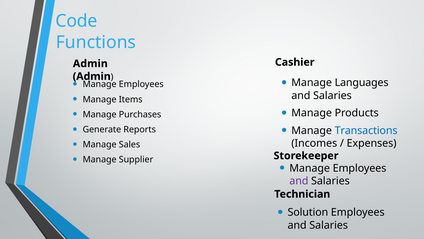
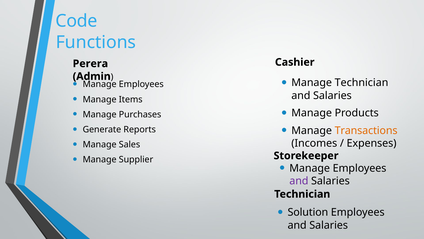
Admin at (90, 64): Admin -> Perera
Manage Languages: Languages -> Technician
Transactions colour: blue -> orange
